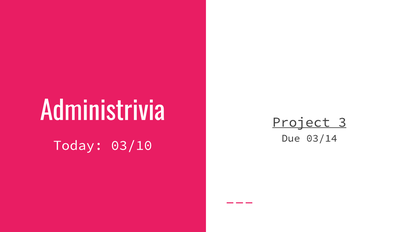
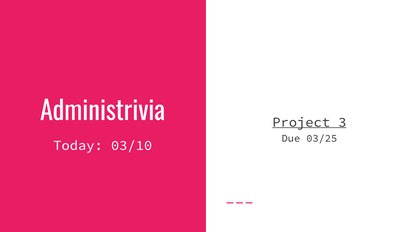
03/14: 03/14 -> 03/25
